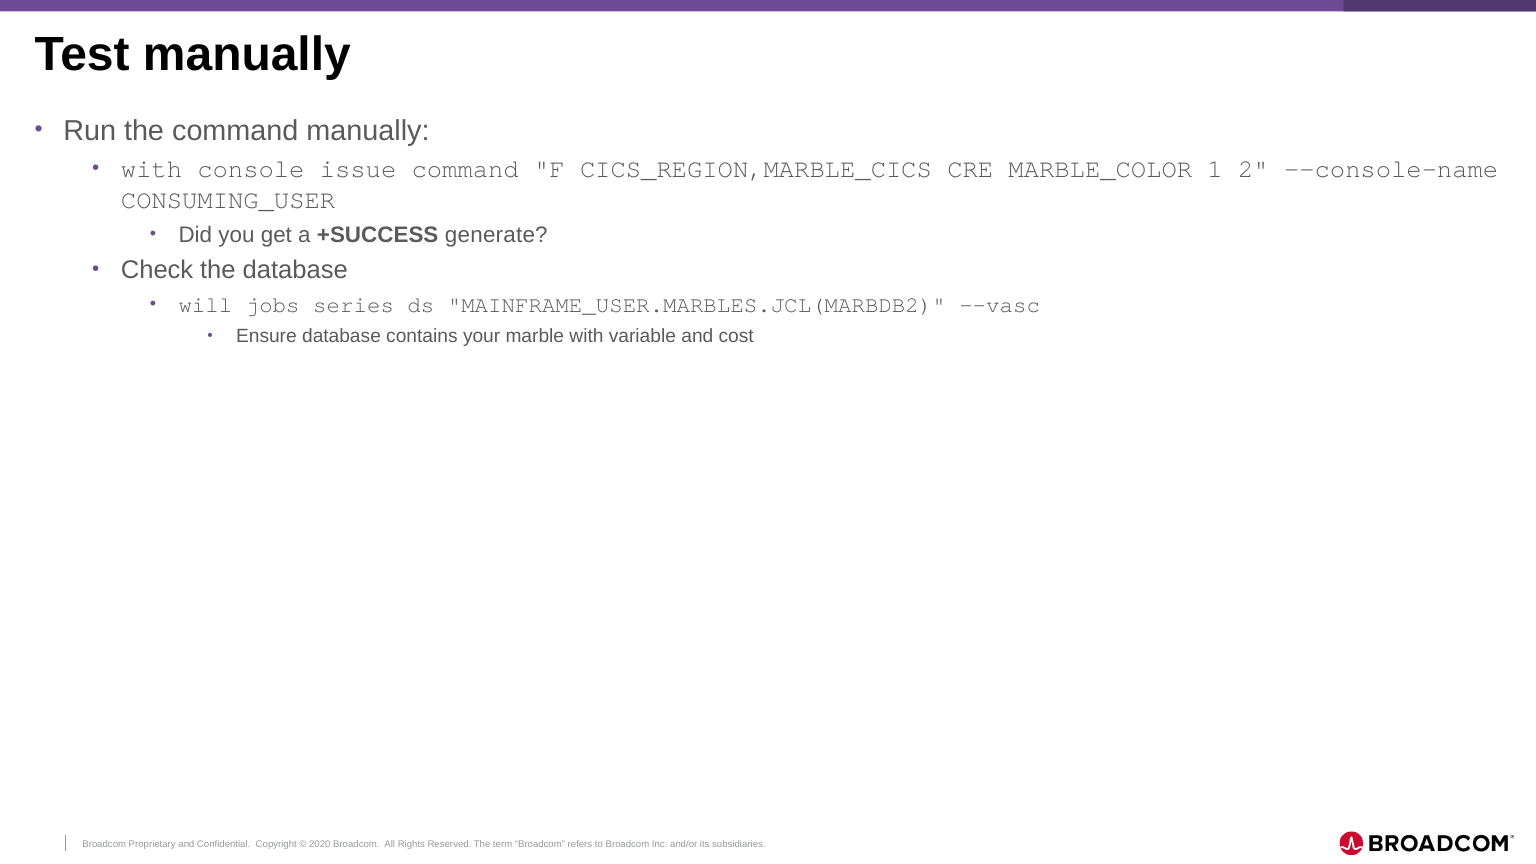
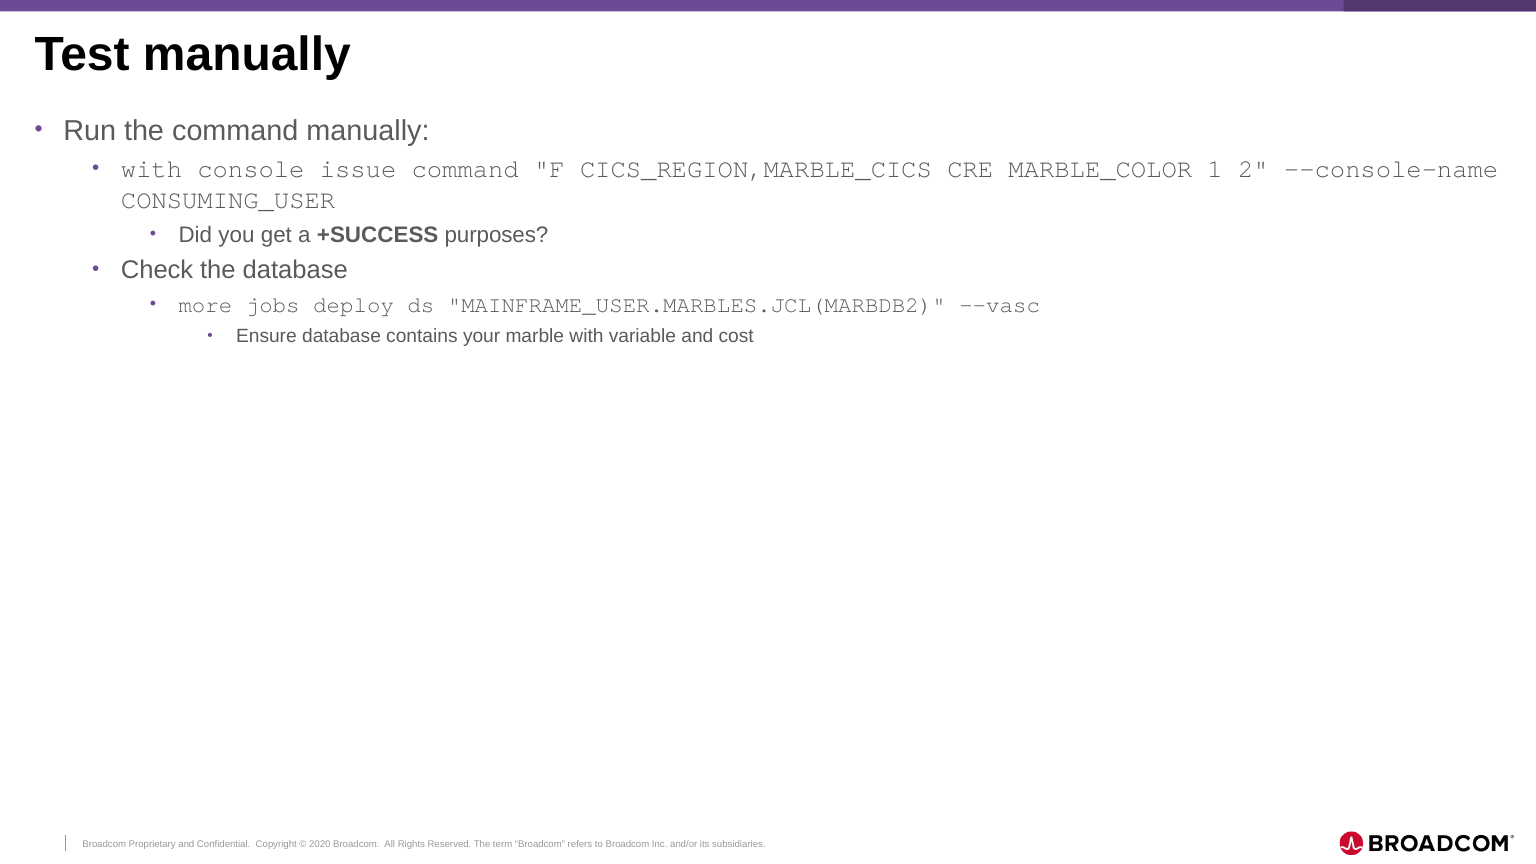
generate: generate -> purposes
will: will -> more
series: series -> deploy
